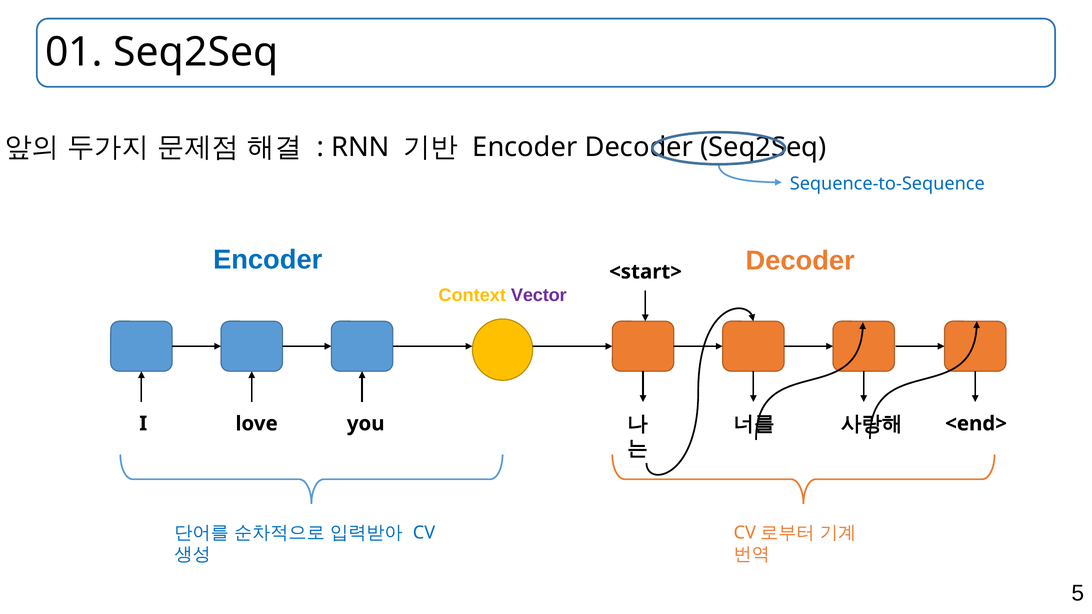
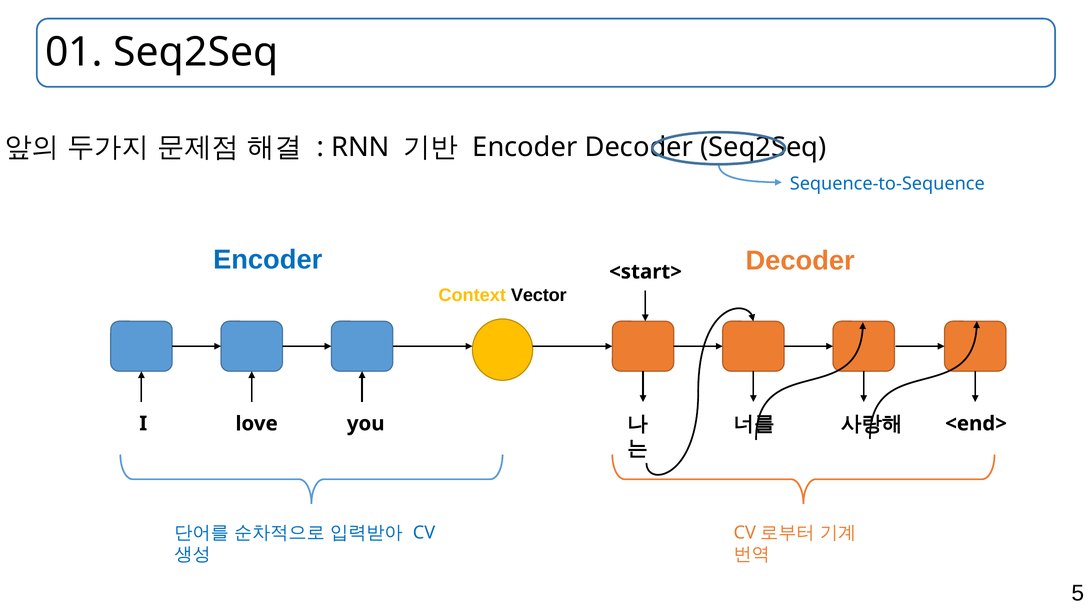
Vector colour: purple -> black
